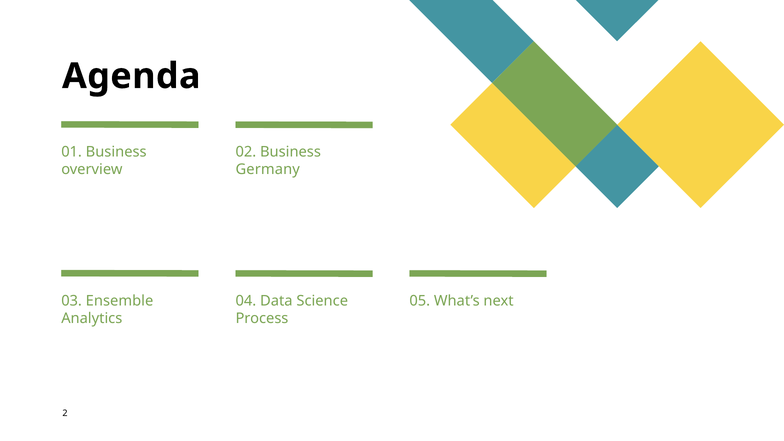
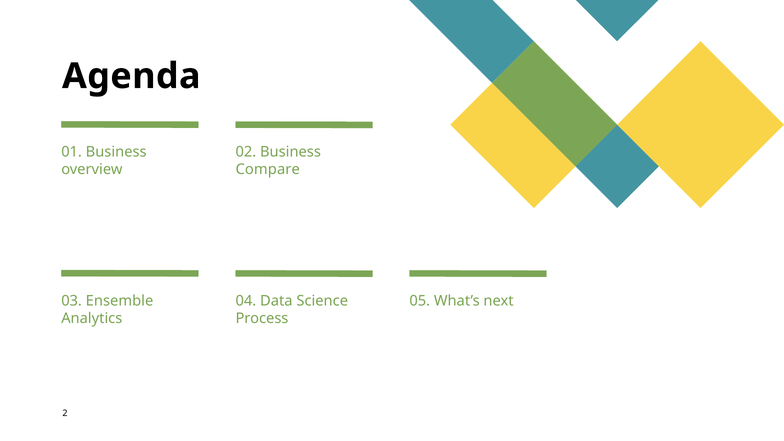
Germany: Germany -> Compare
